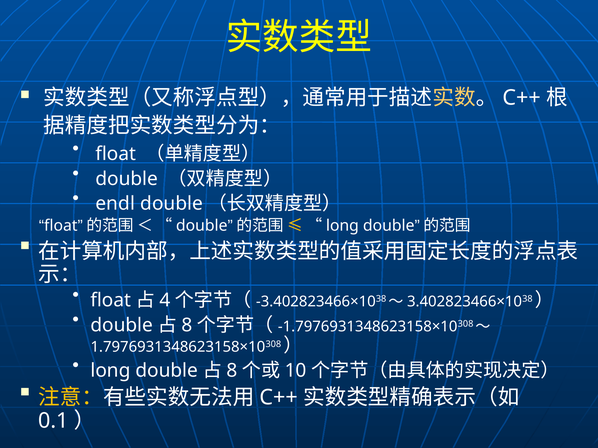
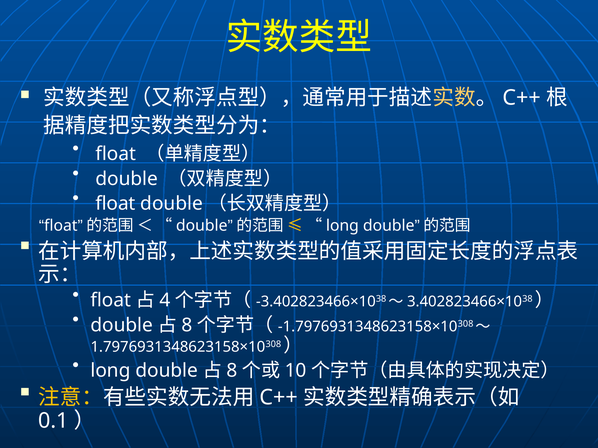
endl at (115, 204): endl -> float
